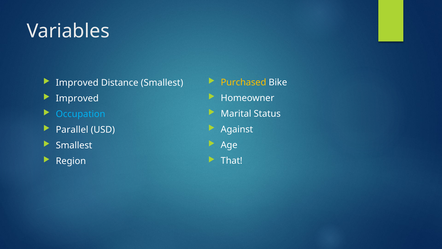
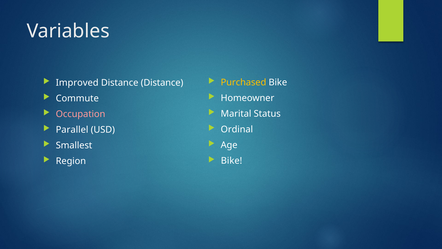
Distance Smallest: Smallest -> Distance
Improved at (77, 98): Improved -> Commute
Occupation colour: light blue -> pink
Against: Against -> Ordinal
That at (232, 161): That -> Bike
